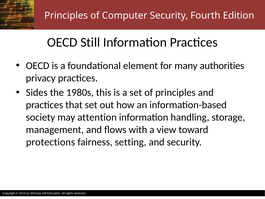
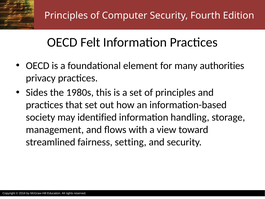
Still: Still -> Felt
attention: attention -> identified
protections: protections -> streamlined
